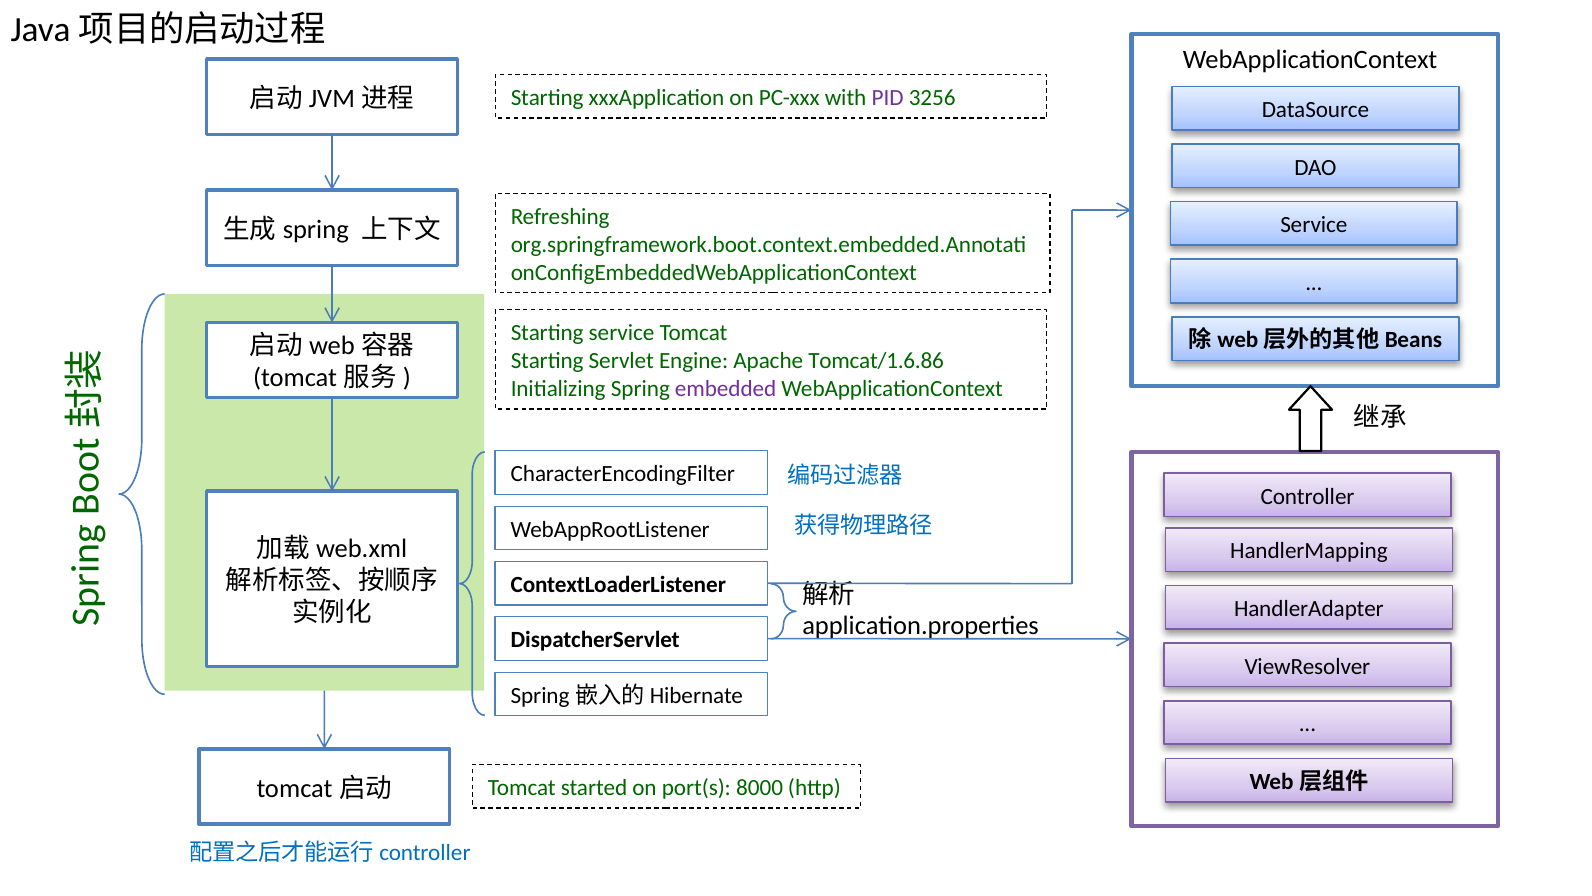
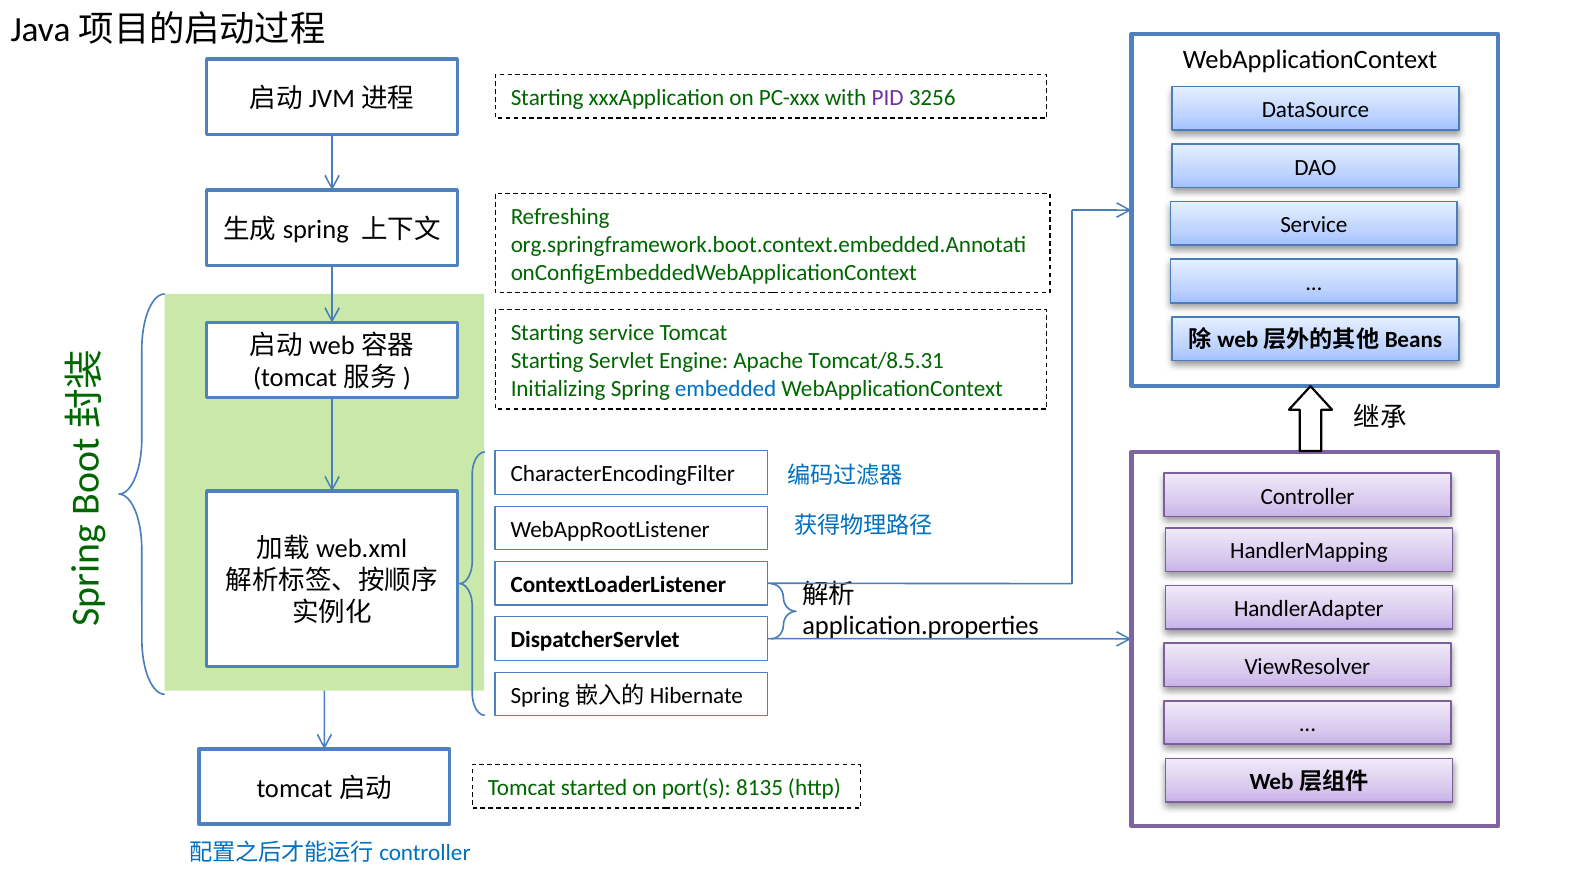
Tomcat/1.6.86: Tomcat/1.6.86 -> Tomcat/8.5.31
embedded colour: purple -> blue
8000: 8000 -> 8135
